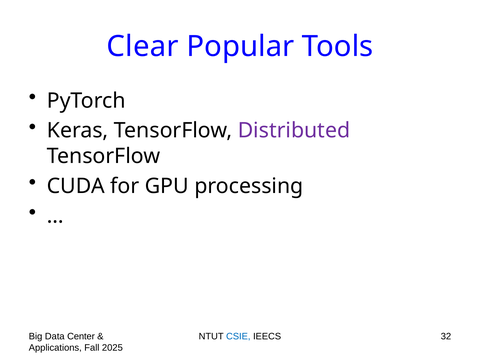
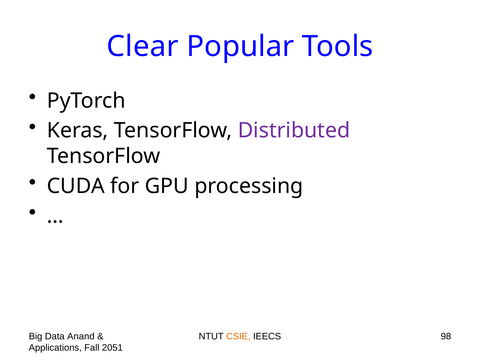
Center: Center -> Anand
CSIE colour: blue -> orange
32: 32 -> 98
2025: 2025 -> 2051
